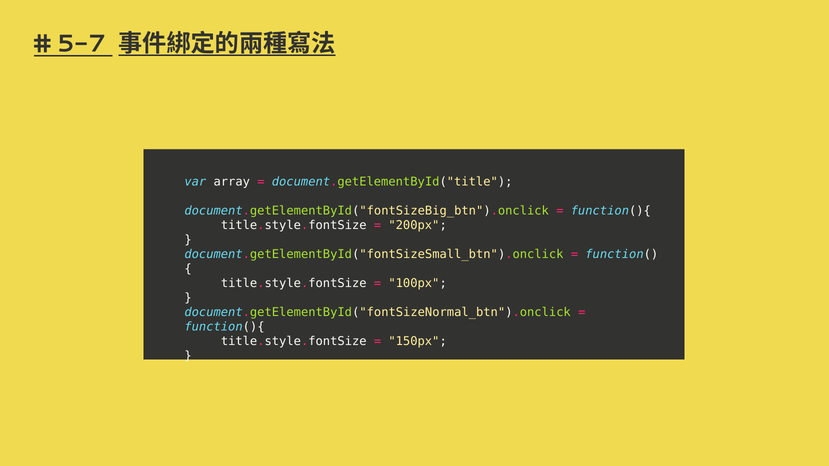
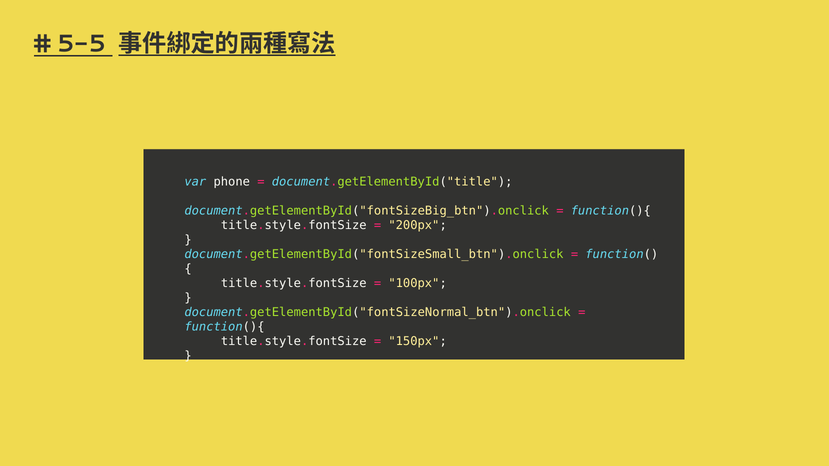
5-7: 5-7 -> 5-5
array: array -> phone
